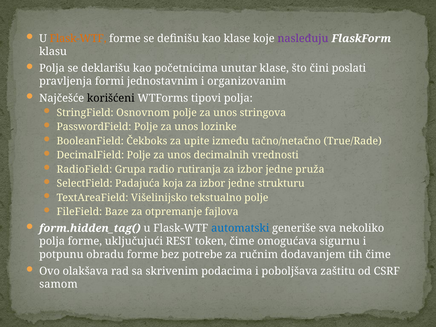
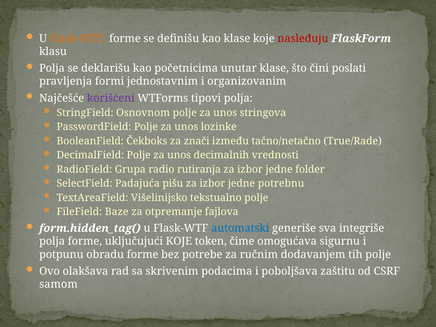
nasleđuju colour: purple -> red
korišćeni colour: black -> purple
upite: upite -> znači
pruža: pruža -> folder
koja: koja -> pišu
strukturu: strukturu -> potrebnu
nekoliko: nekoliko -> integriše
uključujući REST: REST -> KOJE
tih čime: čime -> polje
